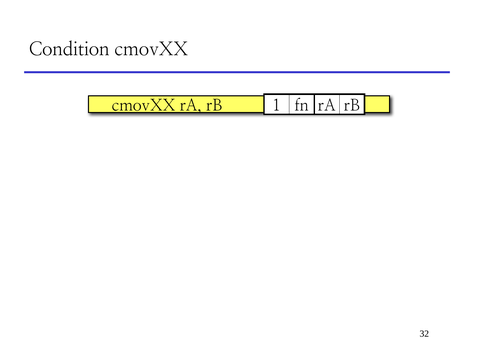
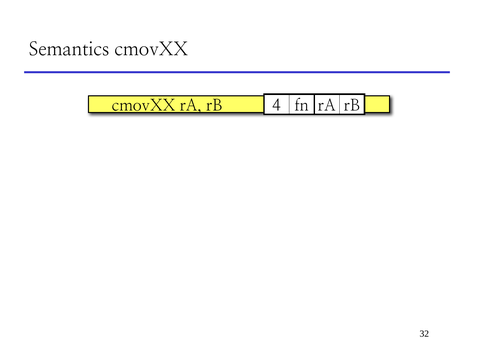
Condition: Condition -> Semantics
1: 1 -> 4
